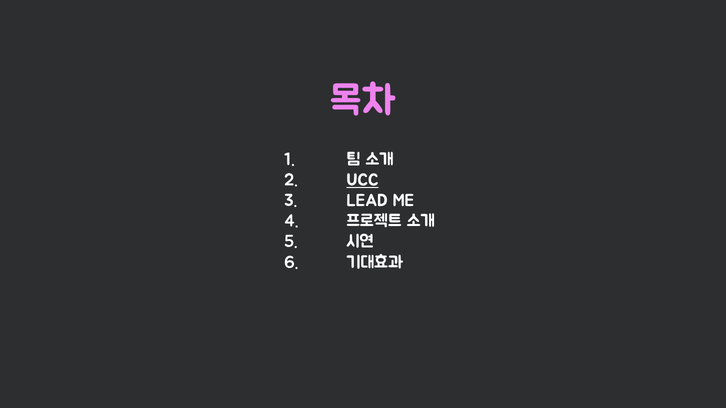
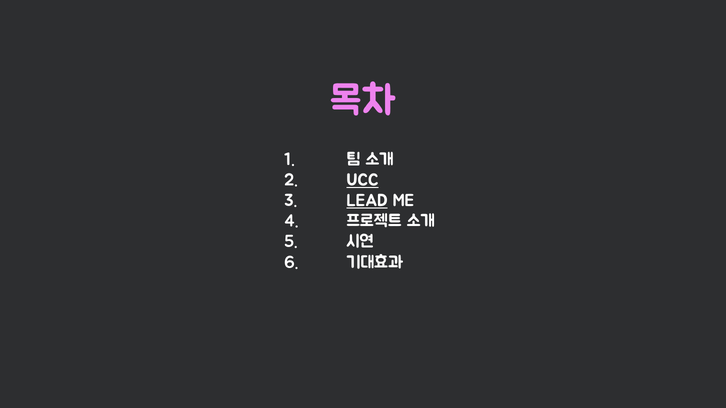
LEAD underline: none -> present
